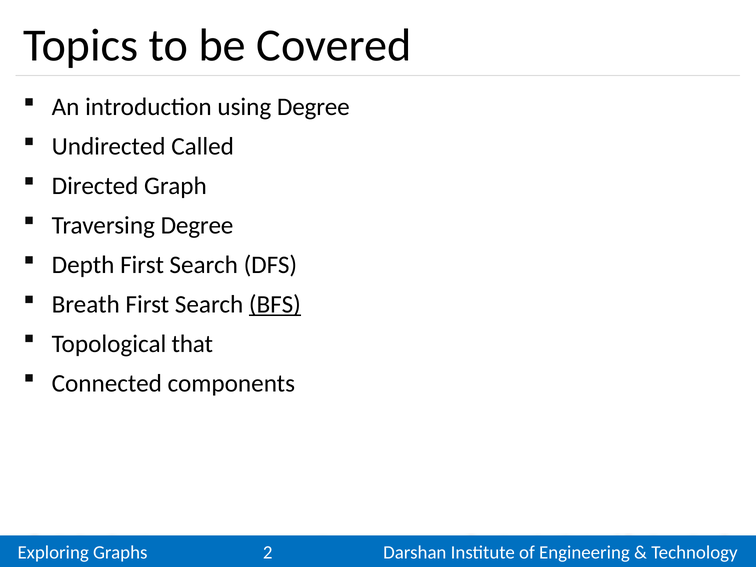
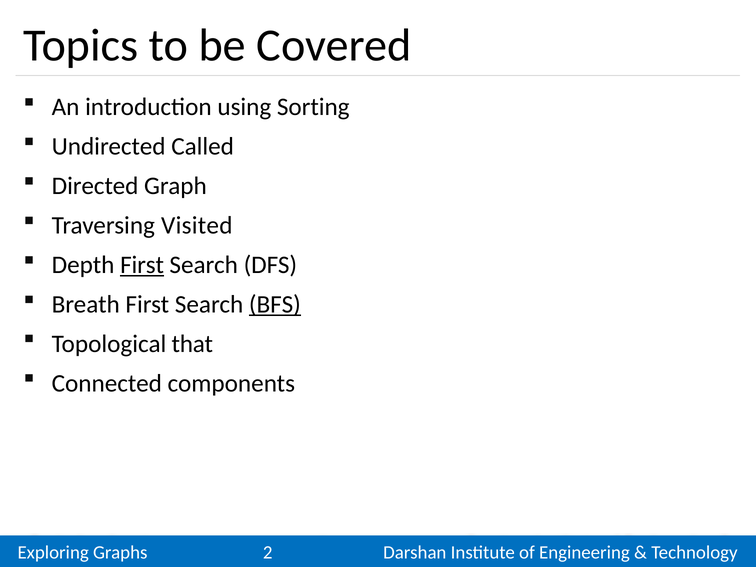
using Degree: Degree -> Sorting
Traversing Degree: Degree -> Visited
First at (142, 265) underline: none -> present
